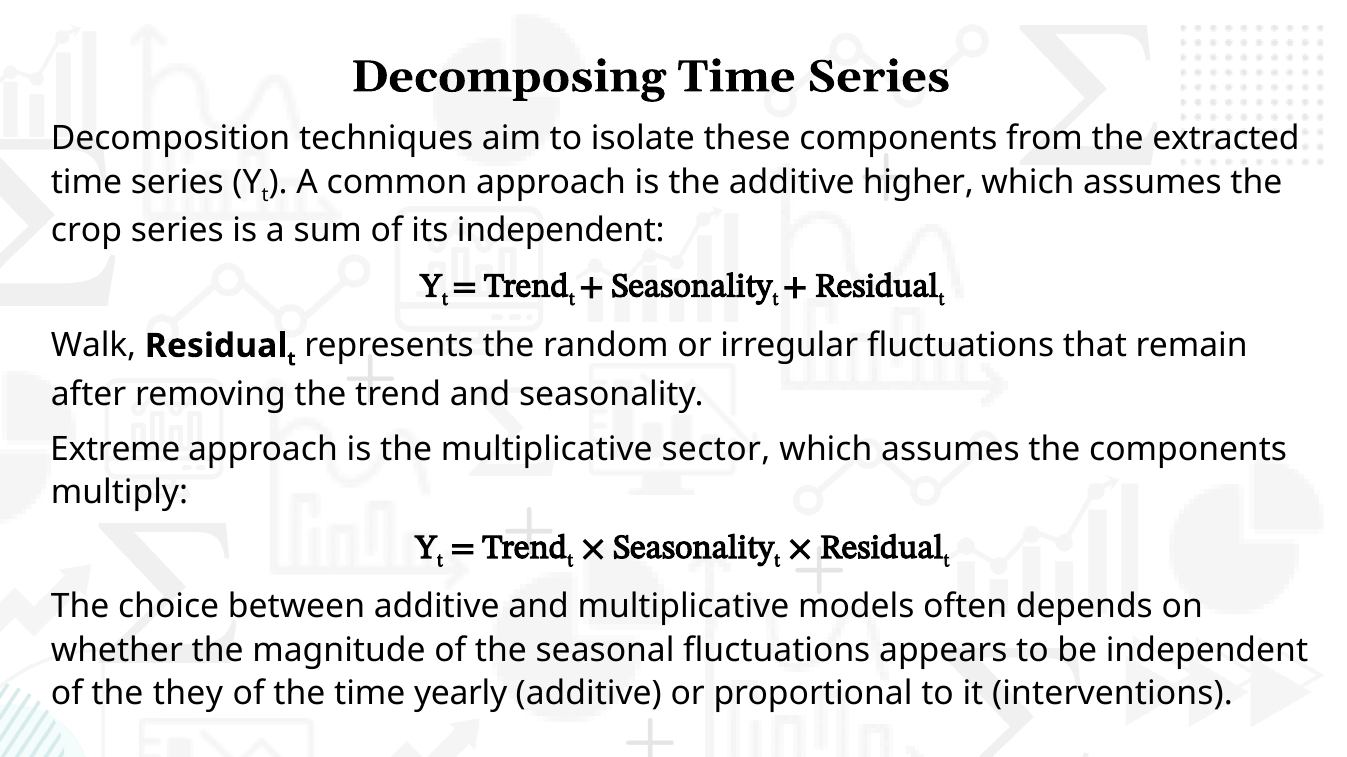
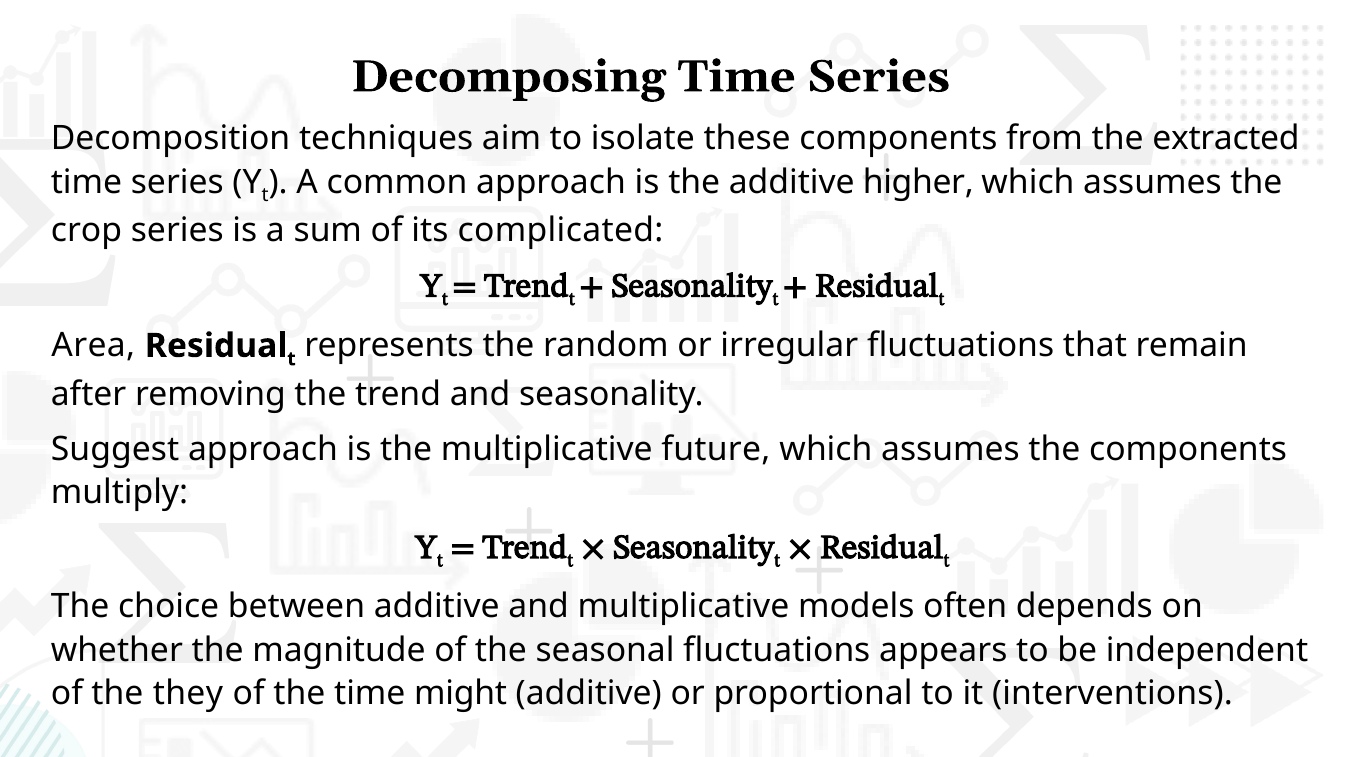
its independent: independent -> complicated
Walk: Walk -> Area
Extreme: Extreme -> Suggest
sector: sector -> future
yearly: yearly -> might
